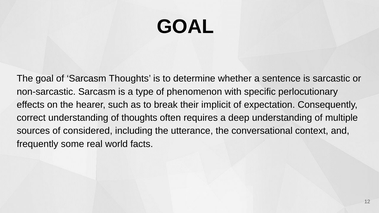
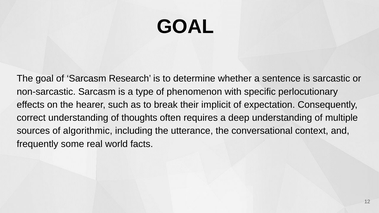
Sarcasm Thoughts: Thoughts -> Research
considered: considered -> algorithmic
